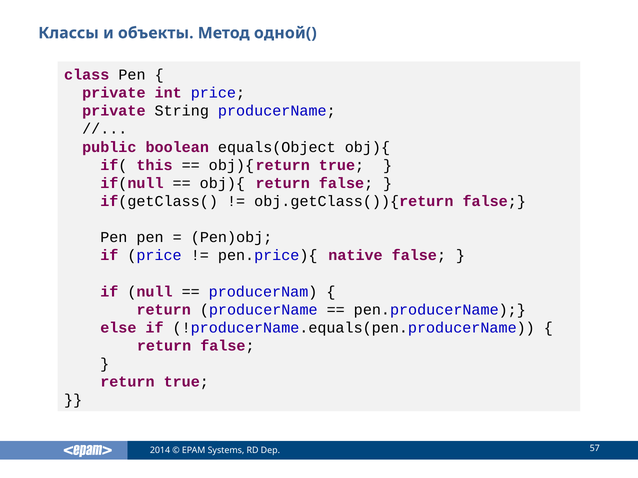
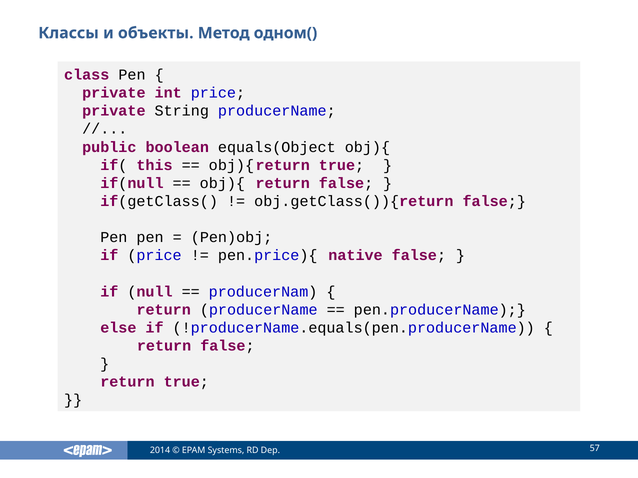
одной(: одной( -> одном(
